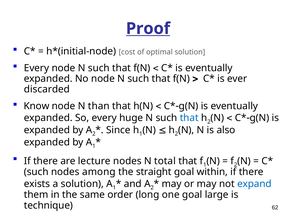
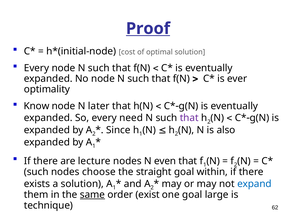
discarded: discarded -> optimality
than: than -> later
huge: huge -> need
that at (189, 118) colour: blue -> purple
total: total -> even
among: among -> choose
same underline: none -> present
long: long -> exist
